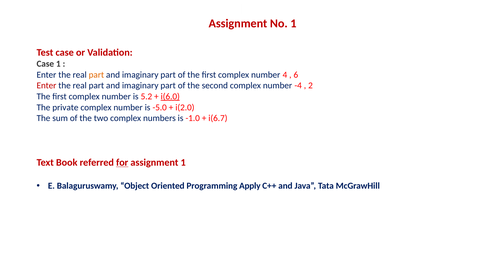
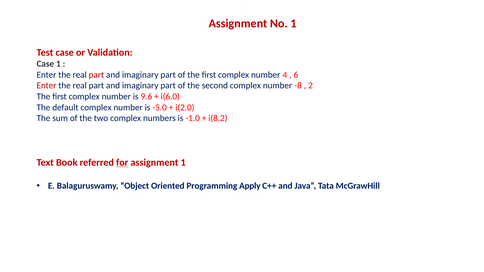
part at (96, 75) colour: orange -> red
-4: -4 -> -8
5.2: 5.2 -> 9.6
i(6.0 underline: present -> none
private: private -> default
i(6.7: i(6.7 -> i(8.2
